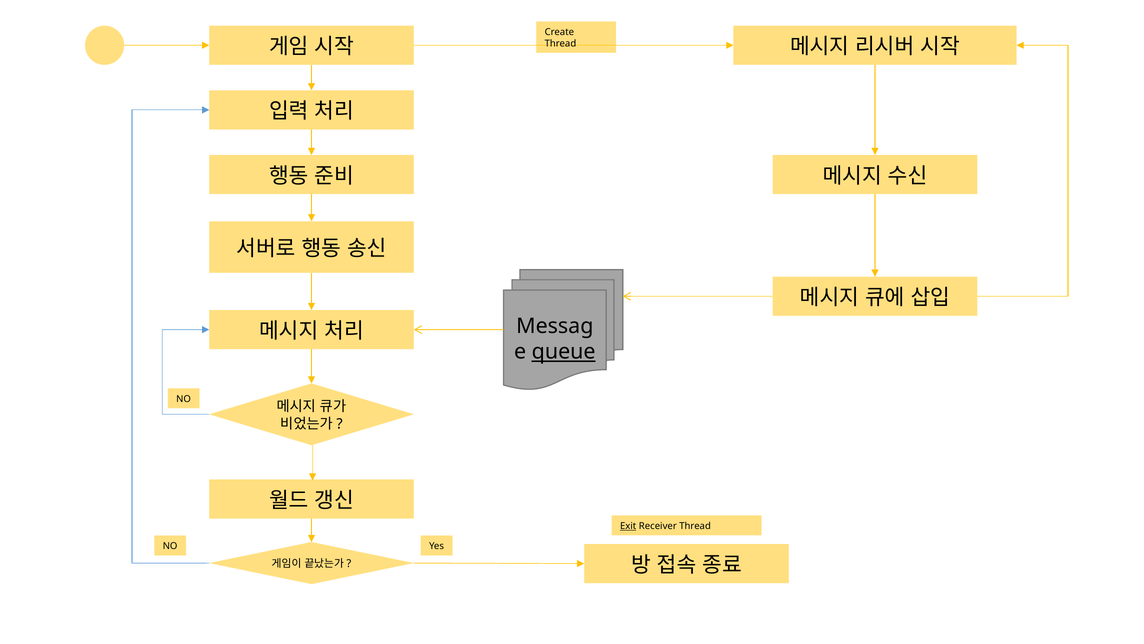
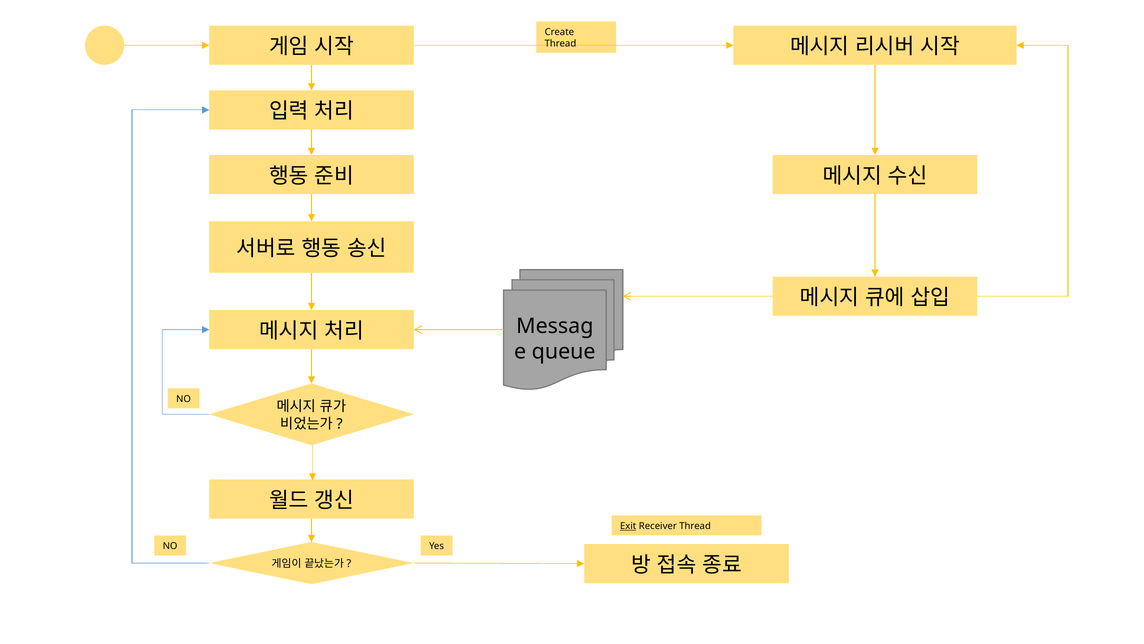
queue underline: present -> none
